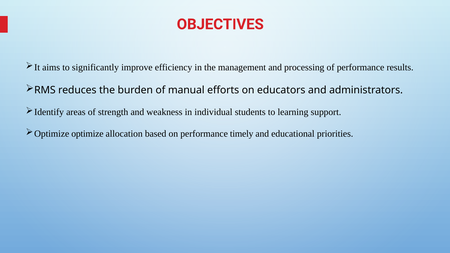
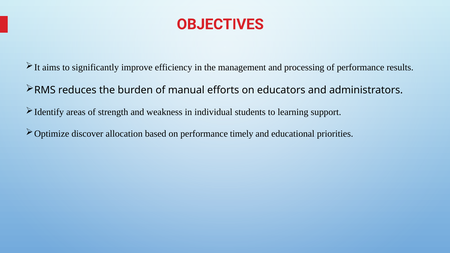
optimize: optimize -> discover
